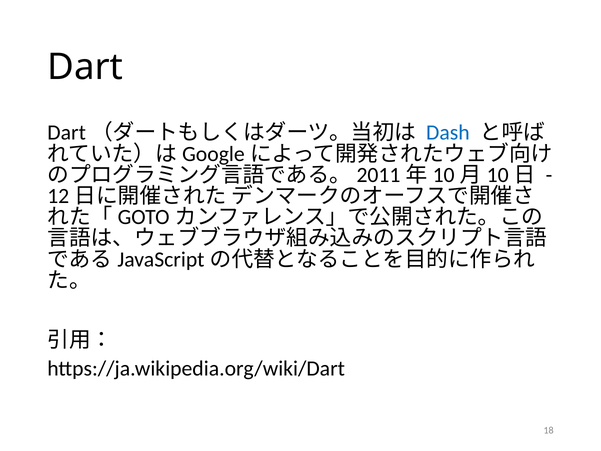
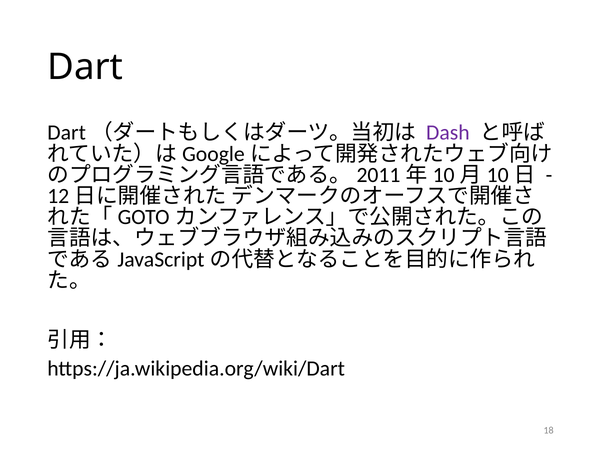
Dash colour: blue -> purple
